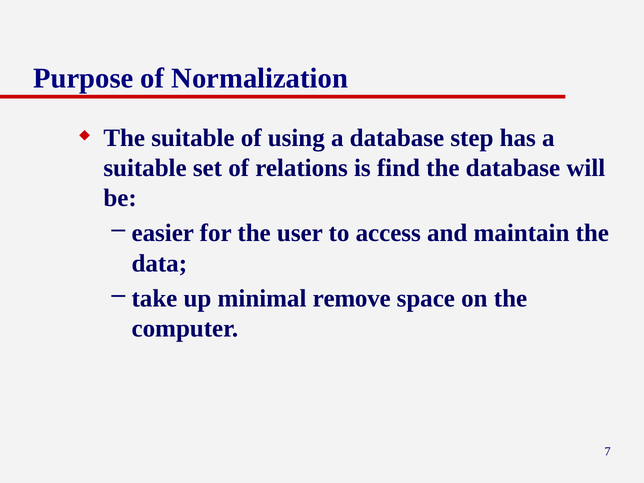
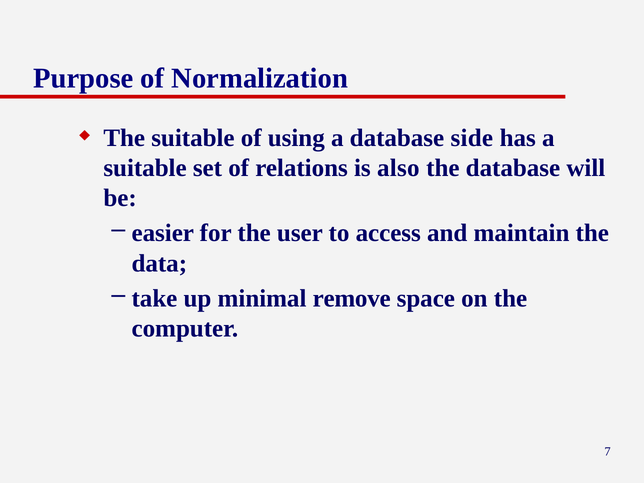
step: step -> side
find: find -> also
